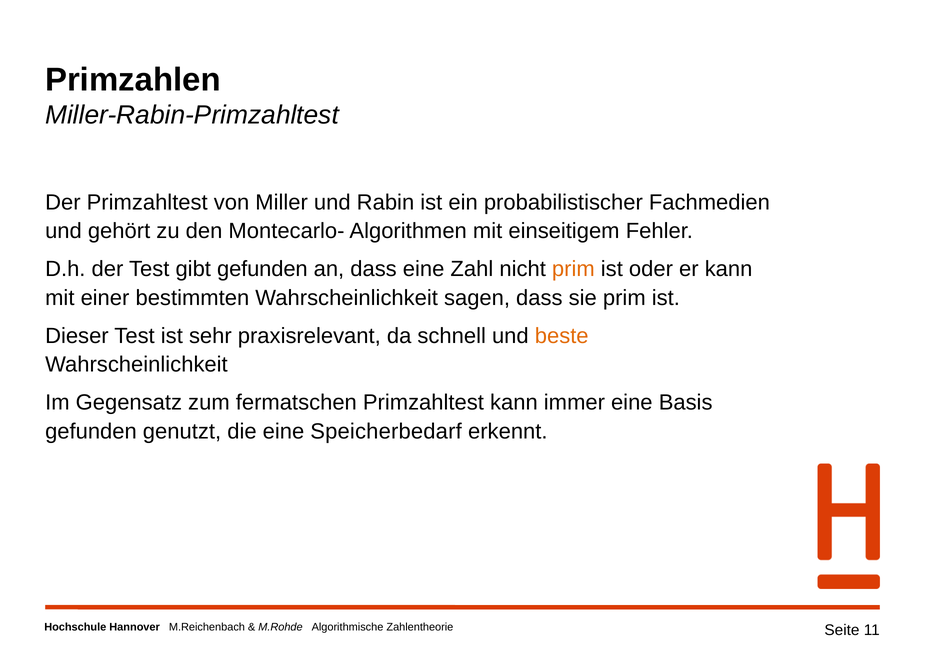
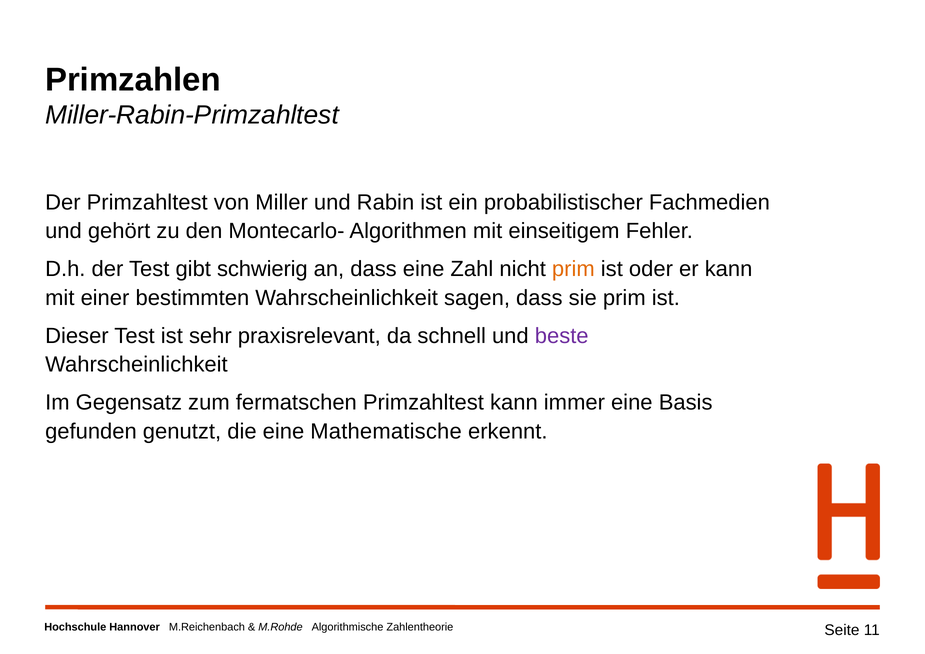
gibt gefunden: gefunden -> schwierig
beste colour: orange -> purple
Speicherbedarf: Speicherbedarf -> Mathematische
